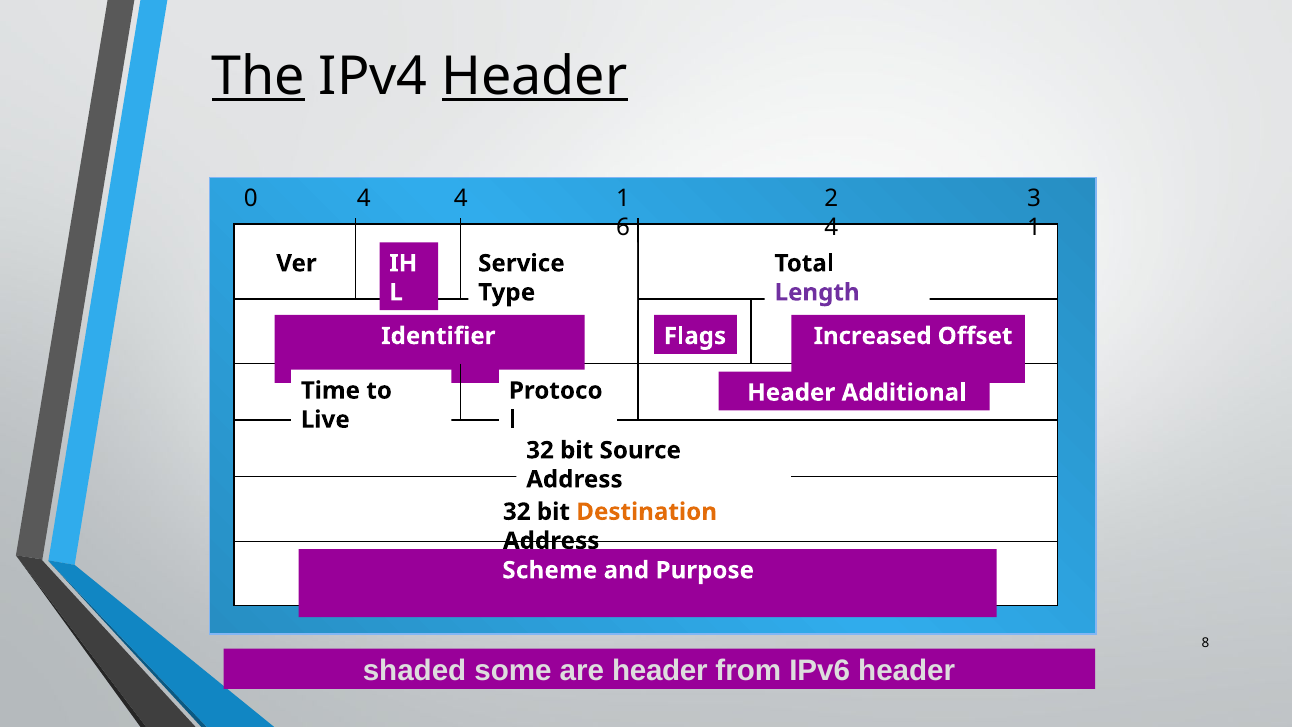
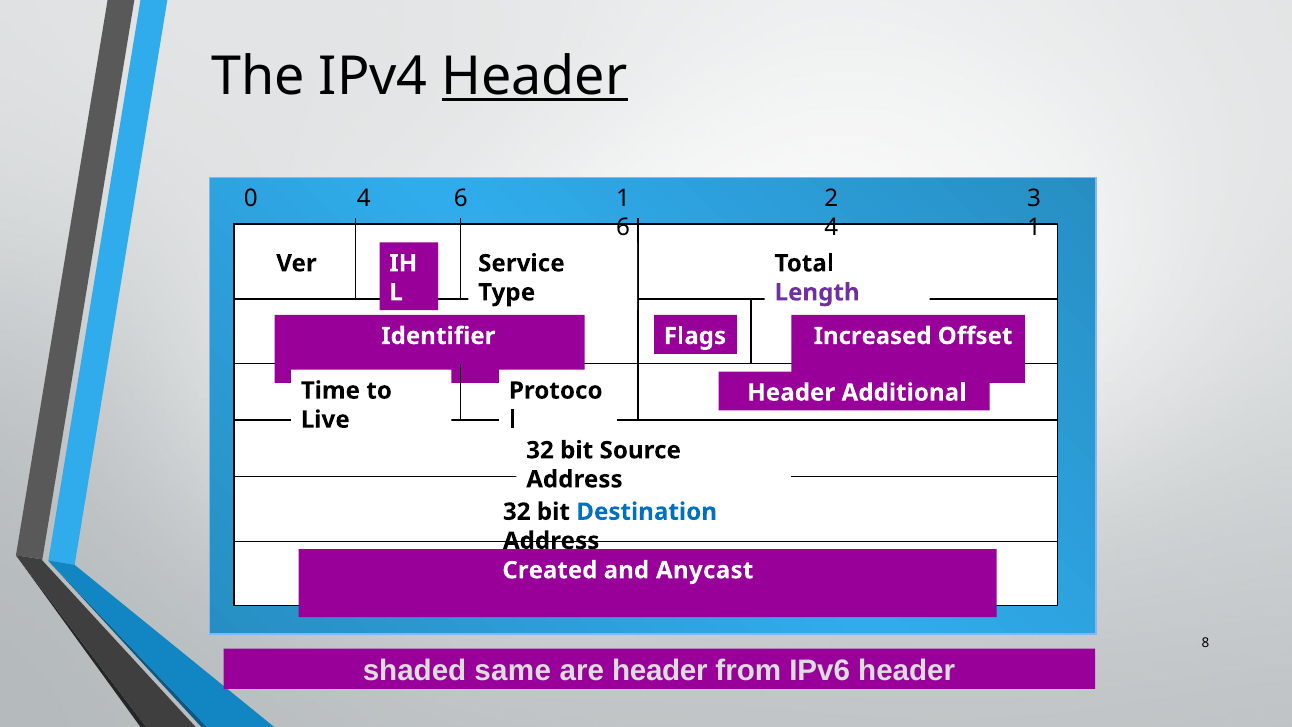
The underline: present -> none
4 4: 4 -> 6
Destination colour: orange -> blue
Scheme: Scheme -> Created
Purpose: Purpose -> Anycast
some: some -> same
